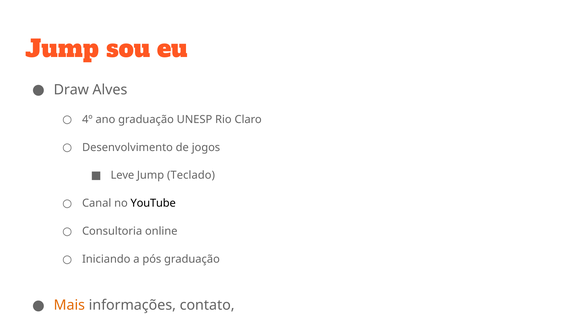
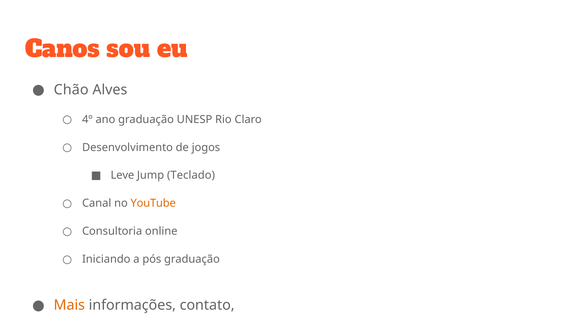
Jump at (62, 49): Jump -> Canos
Draw: Draw -> Chão
YouTube colour: black -> orange
